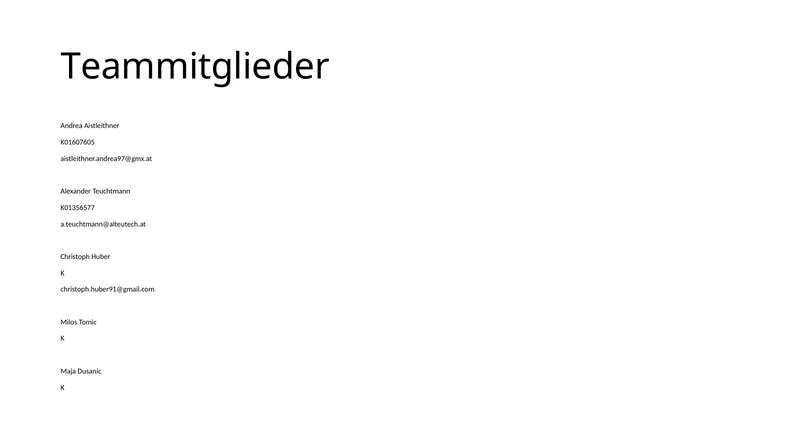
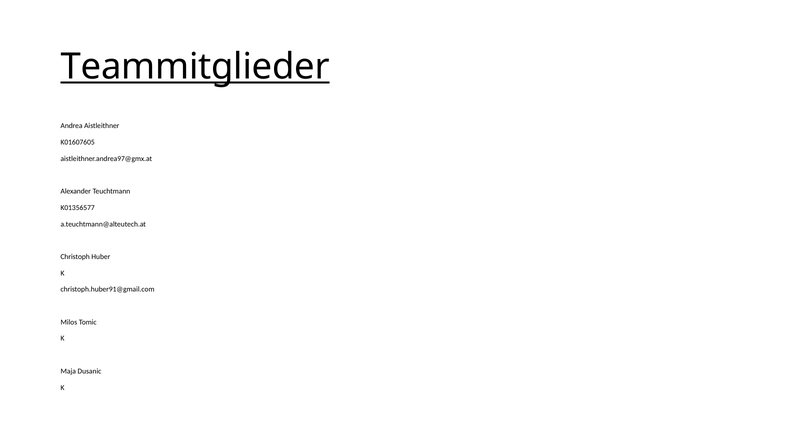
Teammitglieder underline: none -> present
